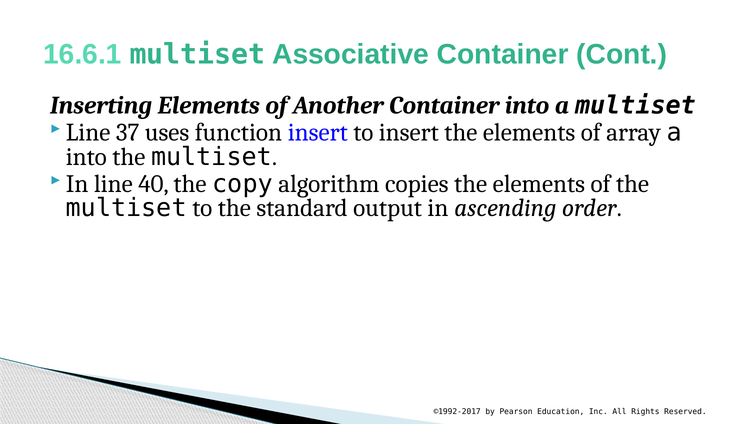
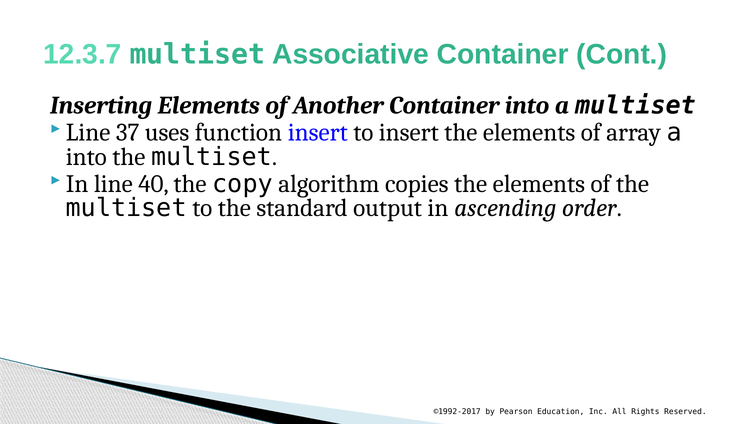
16.6.1: 16.6.1 -> 12.3.7
